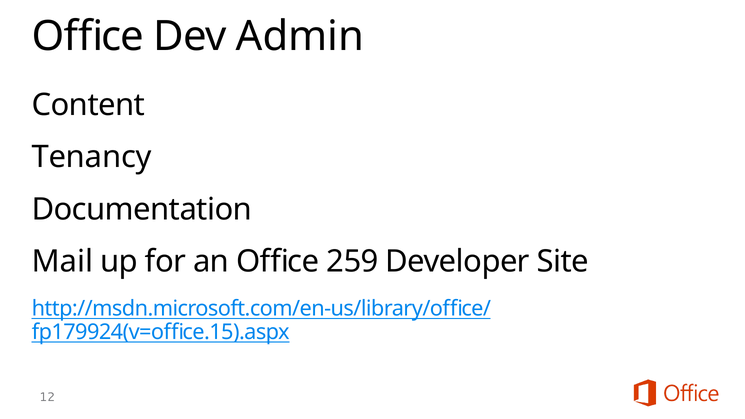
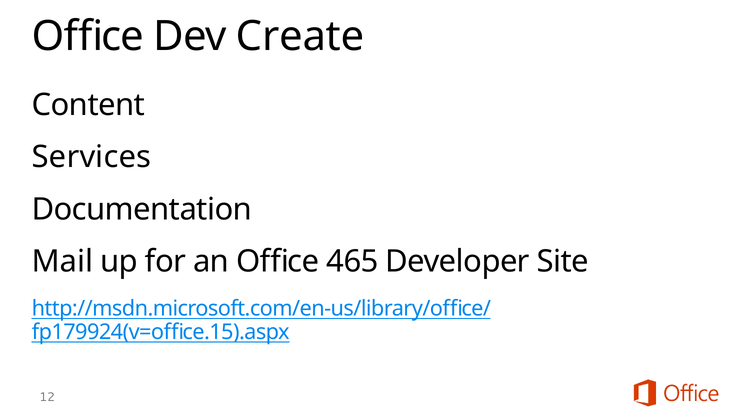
Admin: Admin -> Create
Tenancy: Tenancy -> Services
259: 259 -> 465
